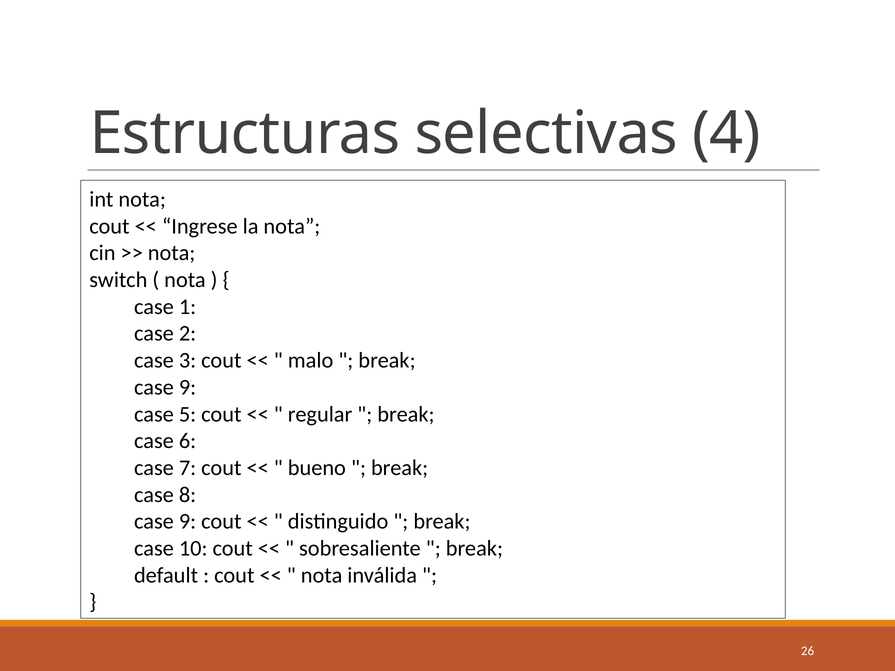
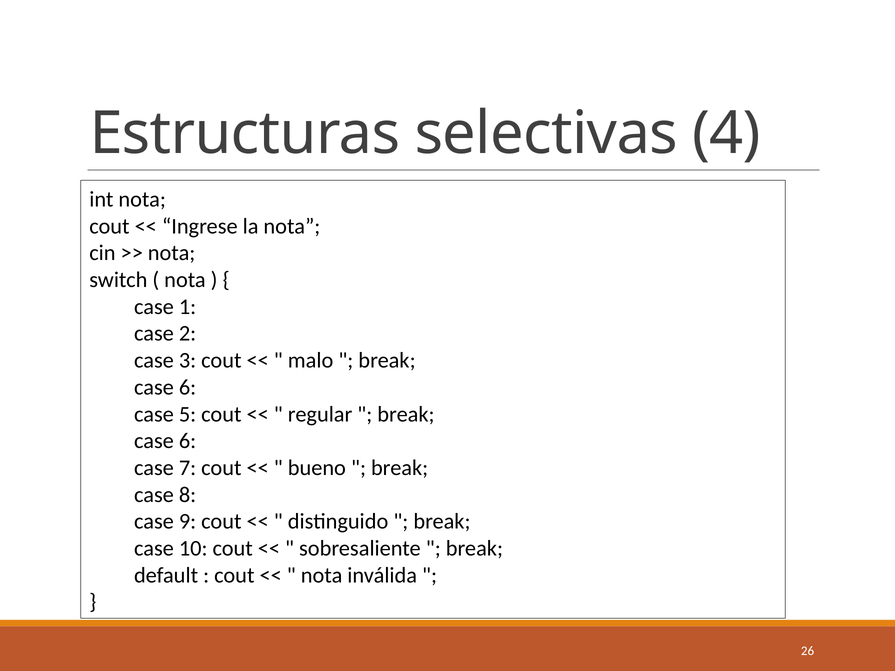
9 at (188, 387): 9 -> 6
